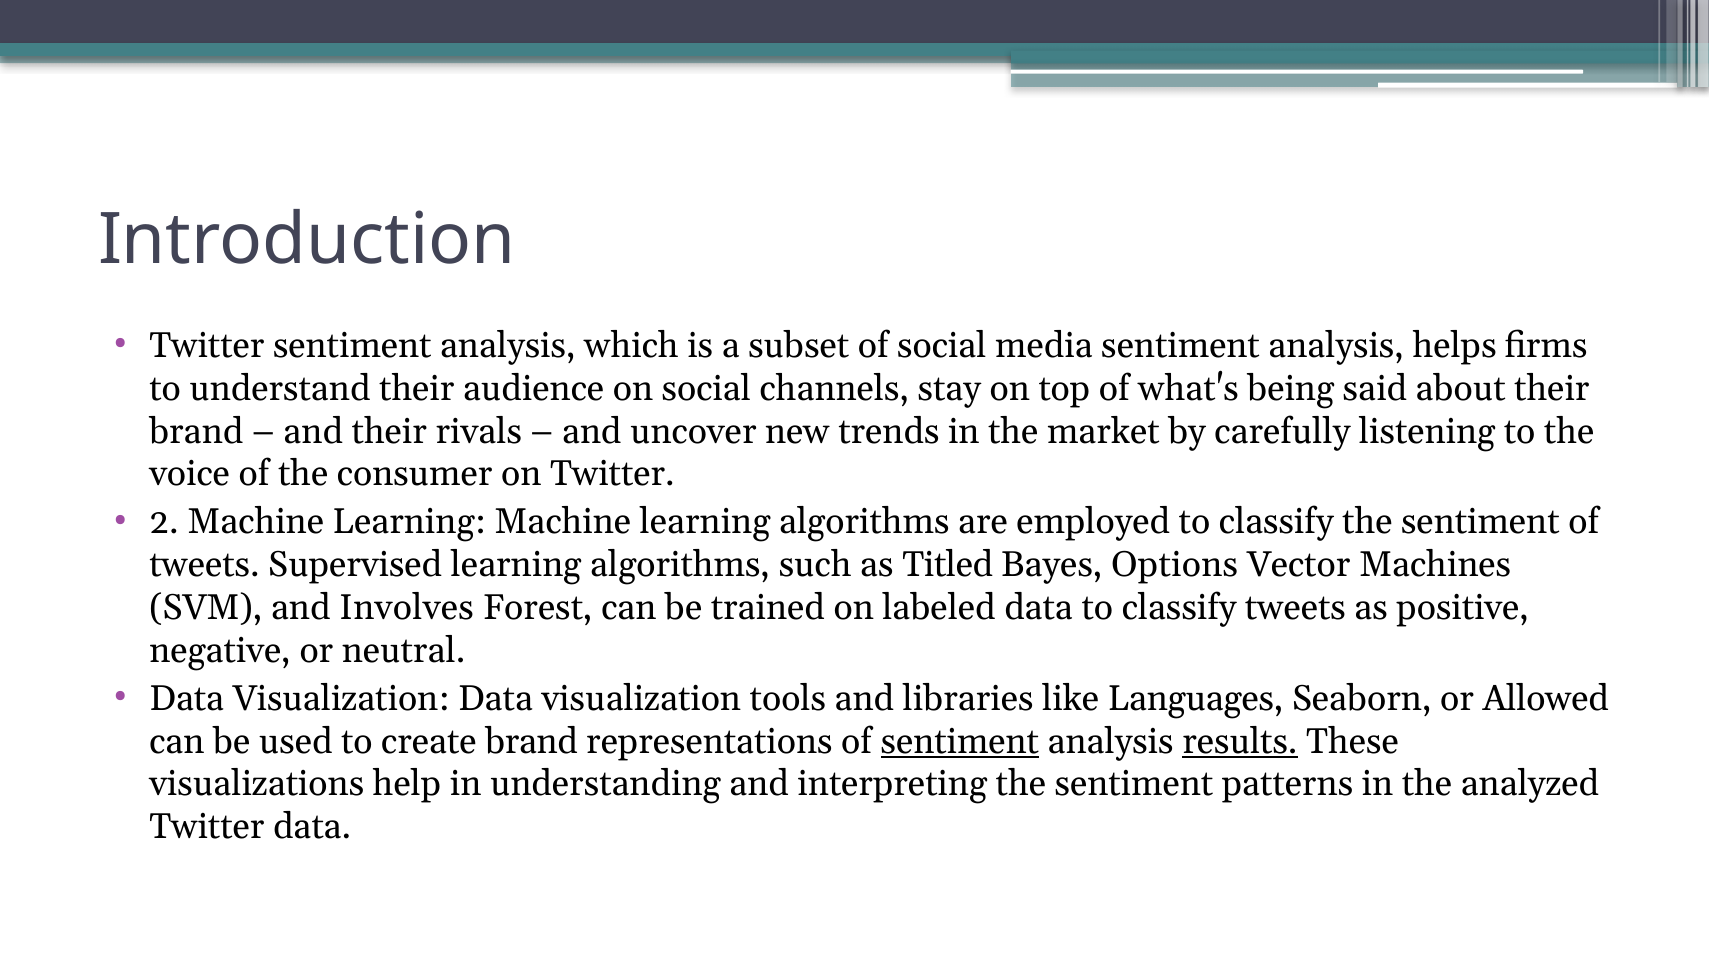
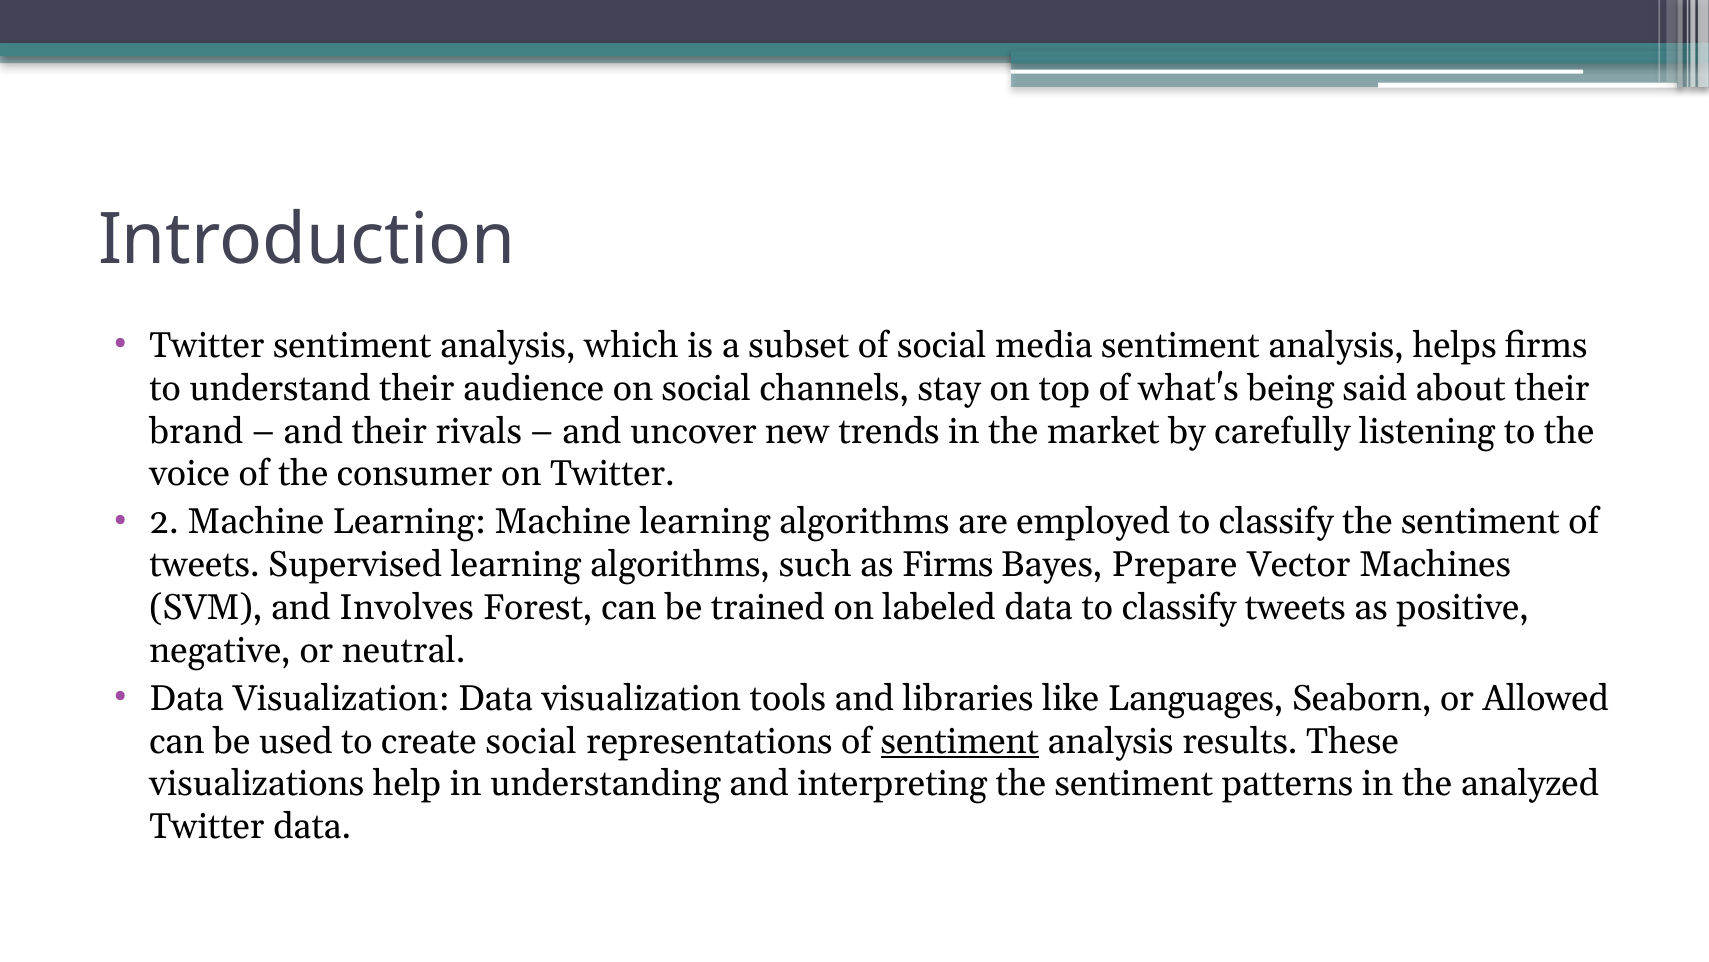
as Titled: Titled -> Firms
Options: Options -> Prepare
create brand: brand -> social
results underline: present -> none
